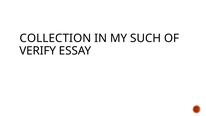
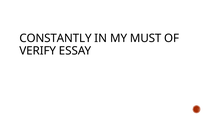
COLLECTION: COLLECTION -> CONSTANTLY
SUCH: SUCH -> MUST
